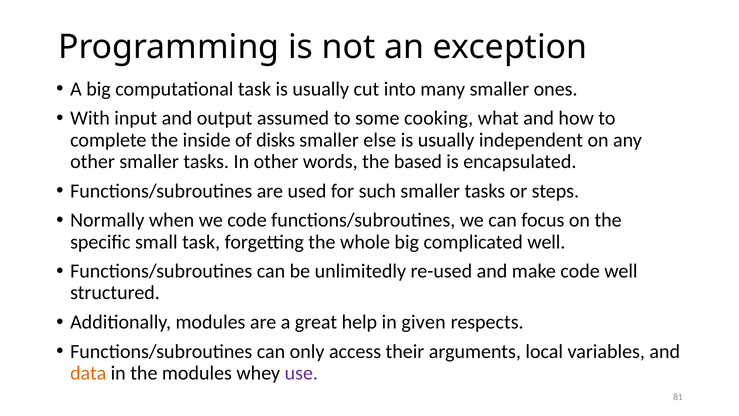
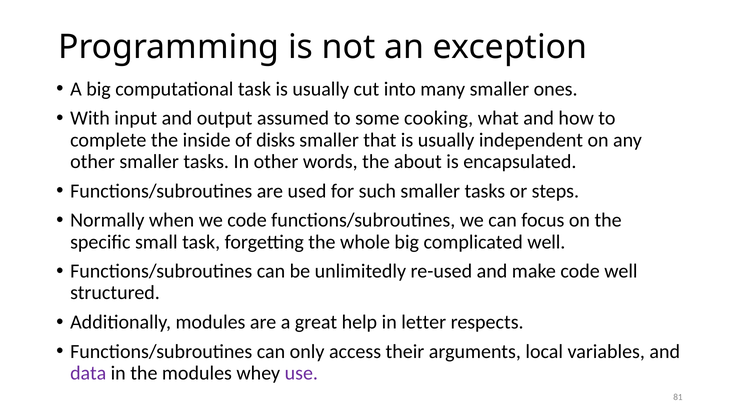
else: else -> that
based: based -> about
given: given -> letter
data colour: orange -> purple
